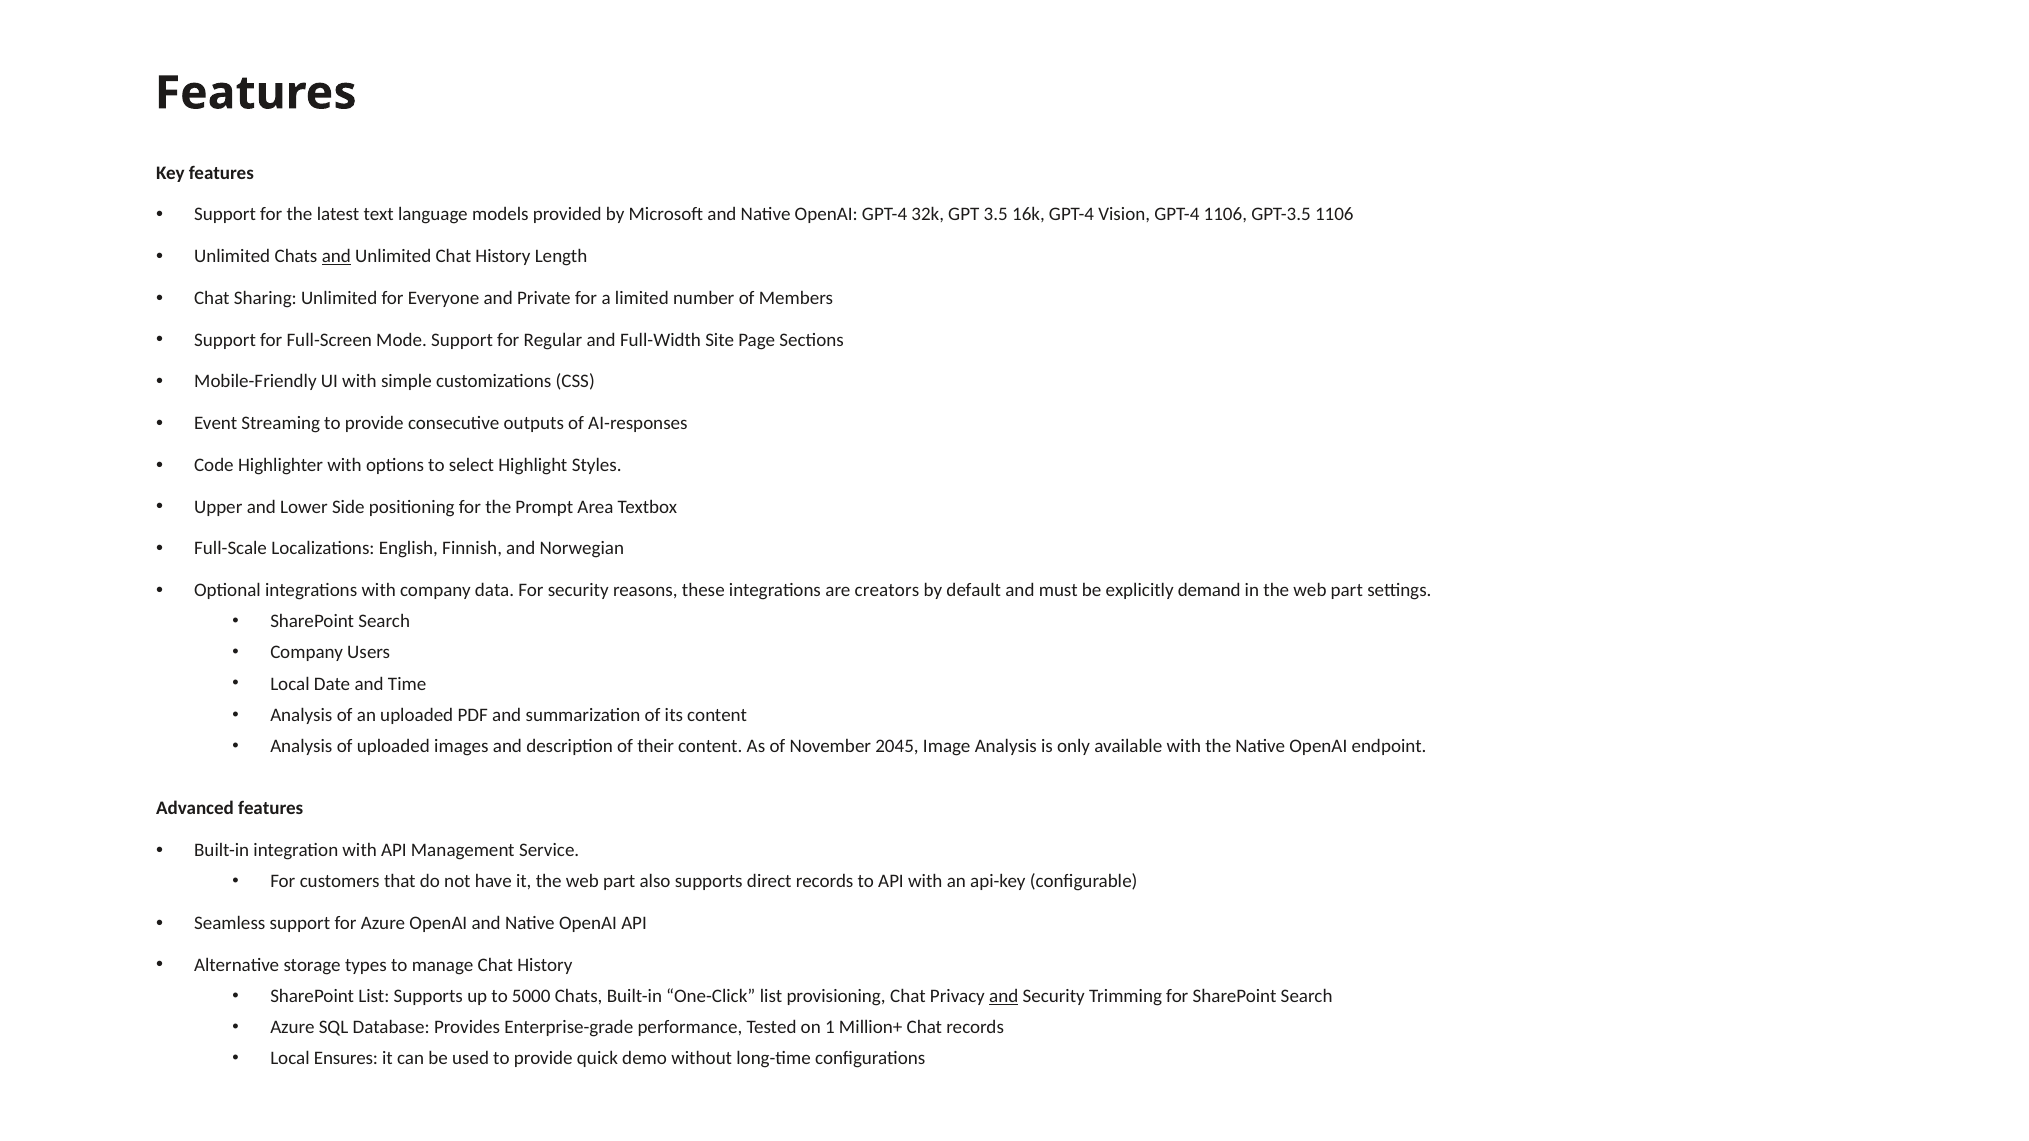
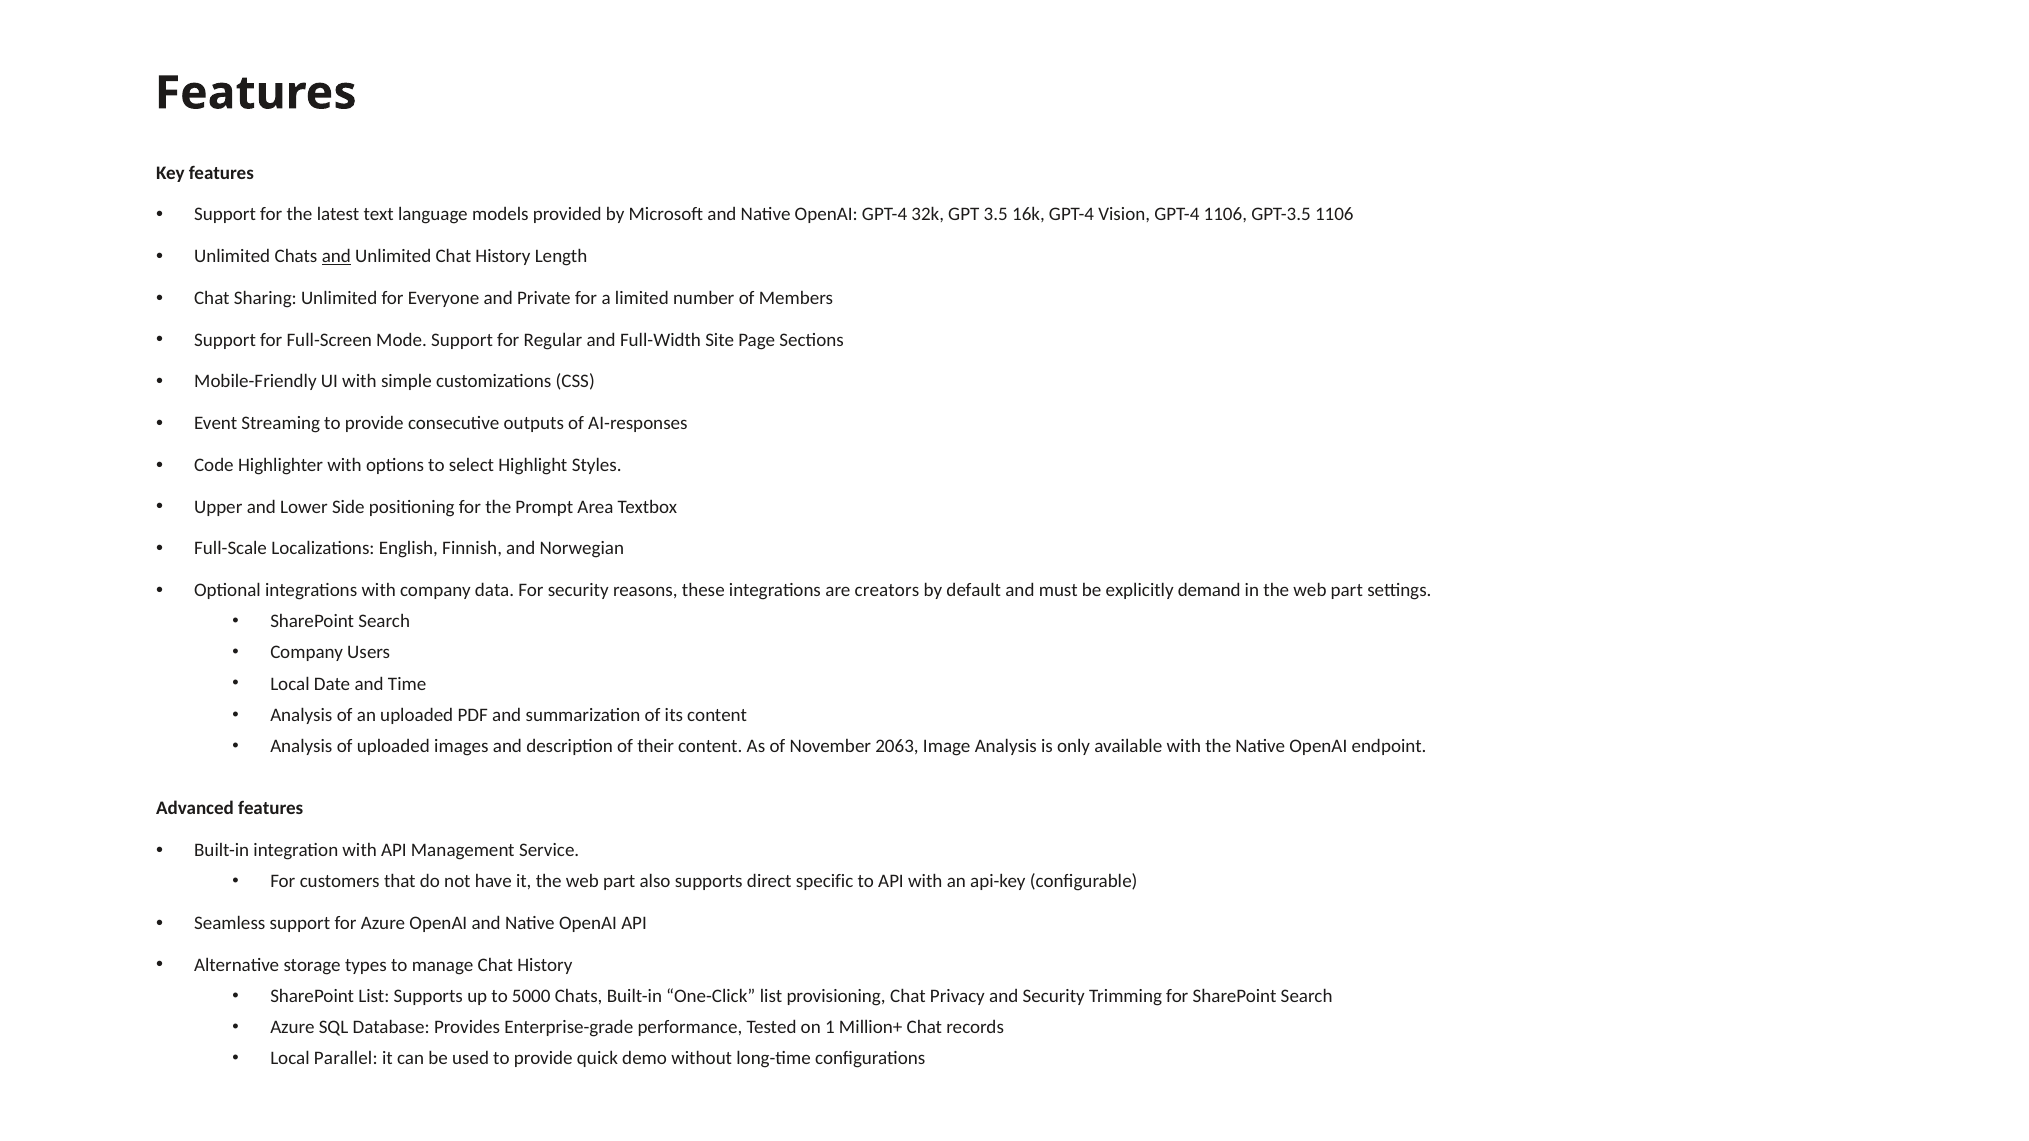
2045: 2045 -> 2063
direct records: records -> specific
and at (1004, 996) underline: present -> none
Ensures: Ensures -> Parallel
